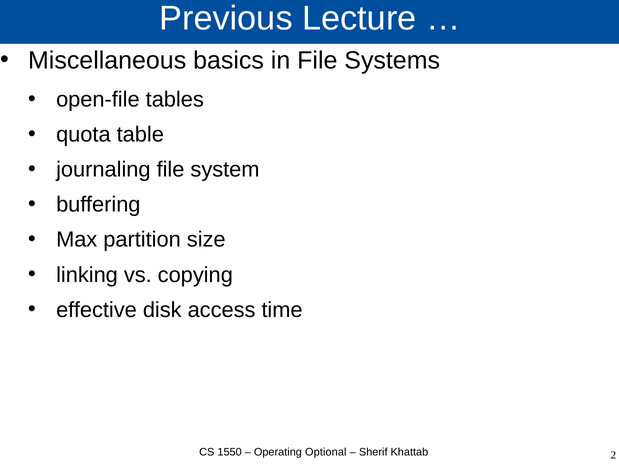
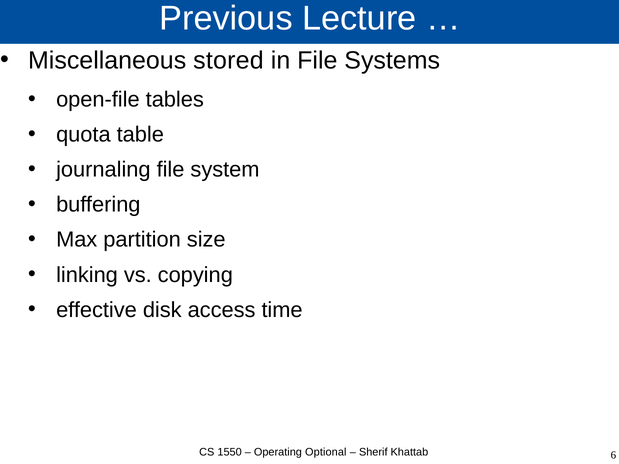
basics: basics -> stored
2: 2 -> 6
